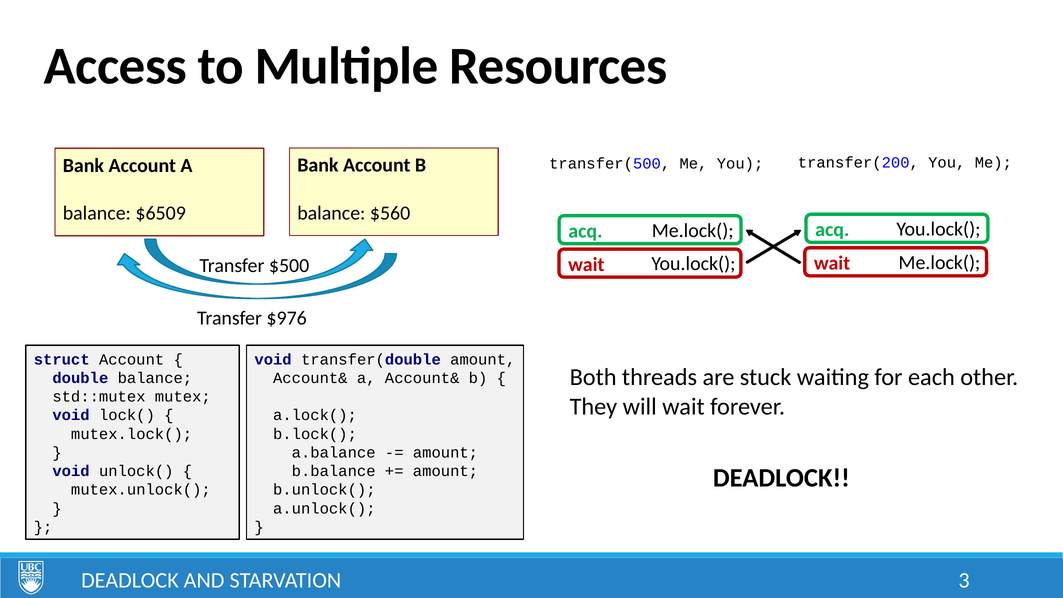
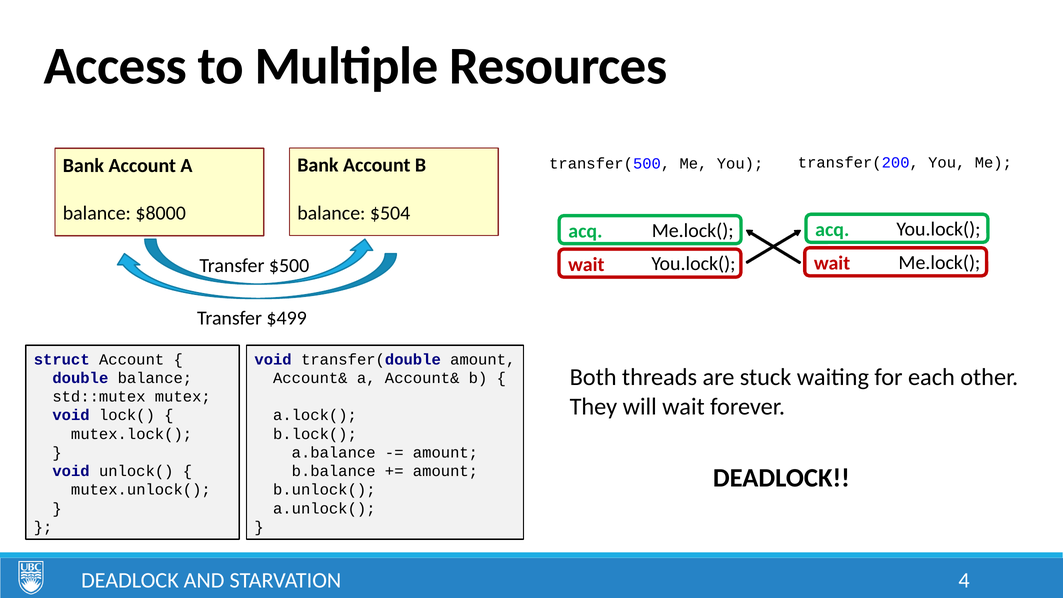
$560: $560 -> $504
$6509: $6509 -> $8000
$976: $976 -> $499
3: 3 -> 4
